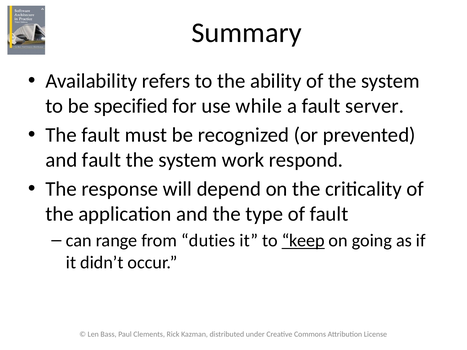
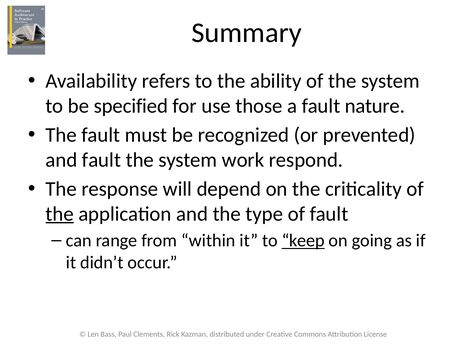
while: while -> those
server: server -> nature
the at (60, 214) underline: none -> present
duties: duties -> within
